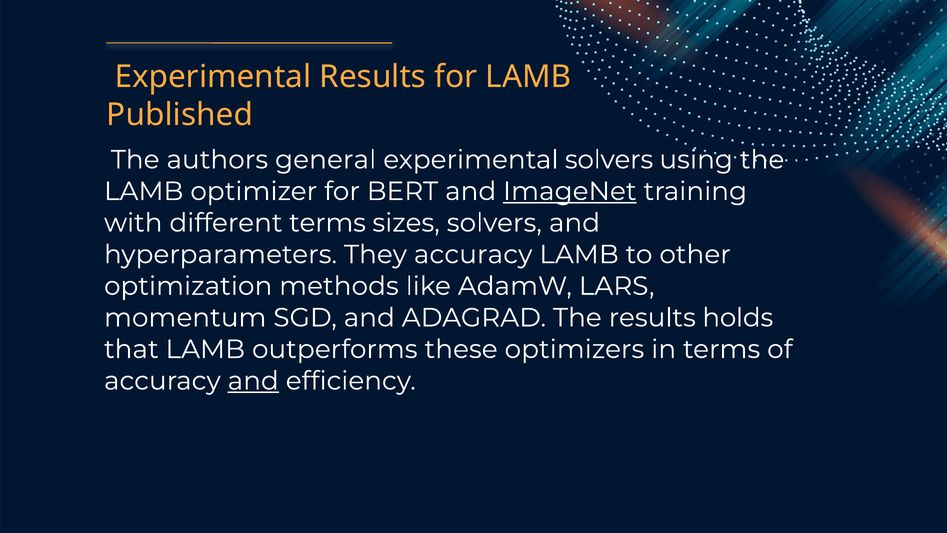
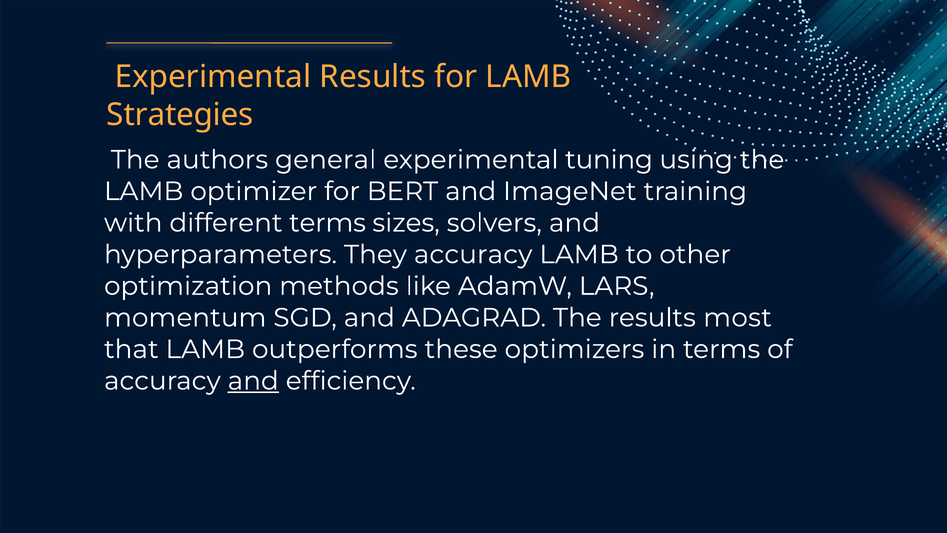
Published: Published -> Strategies
experimental solvers: solvers -> tuning
ImageNet underline: present -> none
holds: holds -> most
